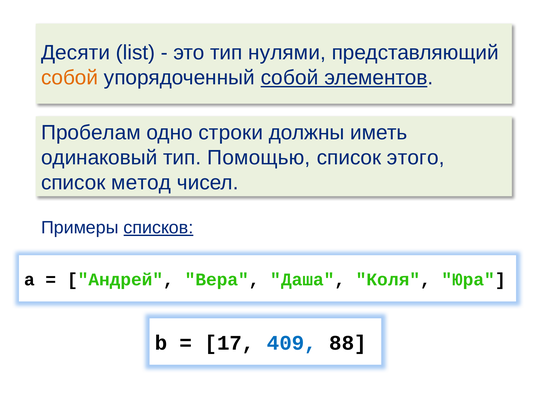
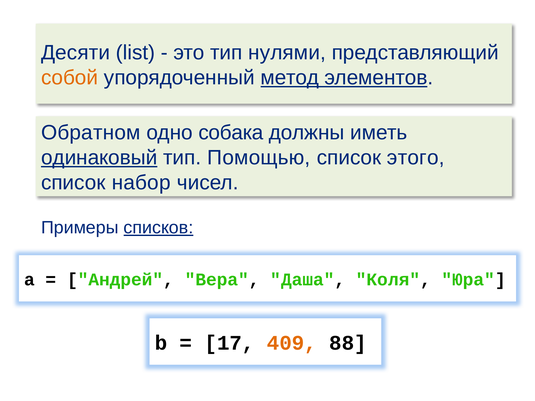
упорядоченный собой: собой -> метод
Пробелам: Пробелам -> Обратном
строки: строки -> собака
одинаковый underline: none -> present
метод: метод -> набор
409 colour: blue -> orange
